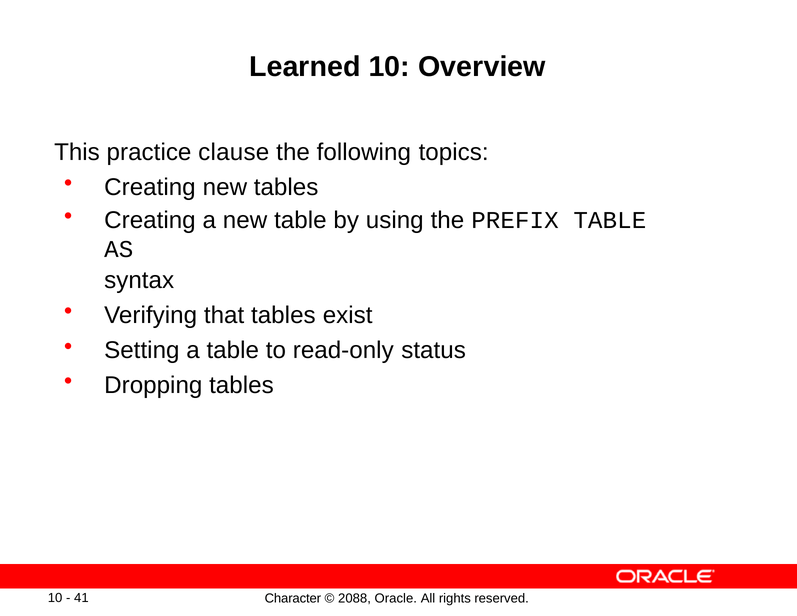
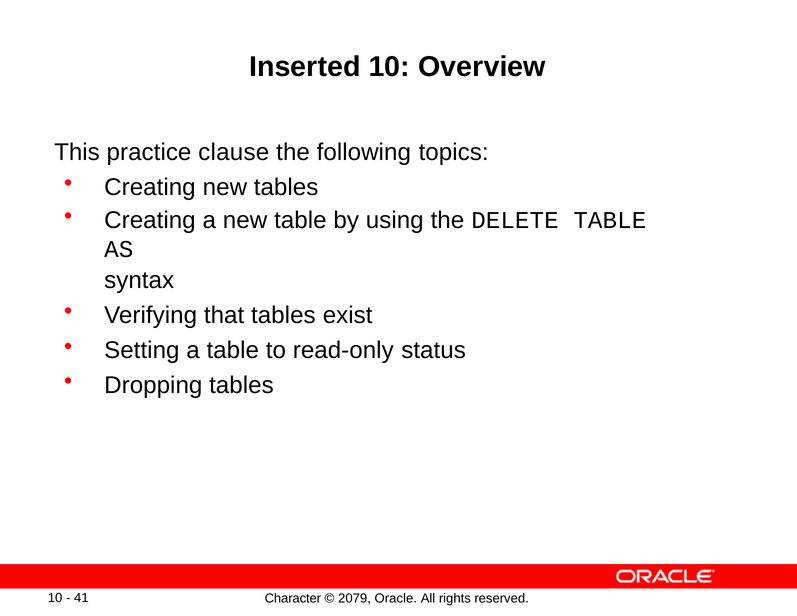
Learned: Learned -> Inserted
PREFIX: PREFIX -> DELETE
2088: 2088 -> 2079
